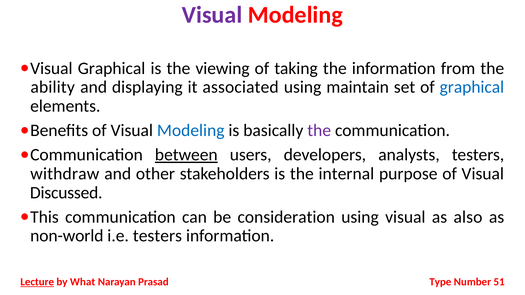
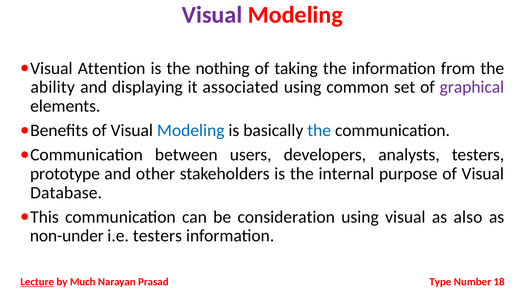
Graphical at (112, 68): Graphical -> Attention
viewing: viewing -> nothing
maintain: maintain -> common
graphical at (472, 87) colour: blue -> purple
the at (319, 131) colour: purple -> blue
between underline: present -> none
withdraw: withdraw -> prototype
Discussed: Discussed -> Database
non-world: non-world -> non-under
What: What -> Much
51: 51 -> 18
